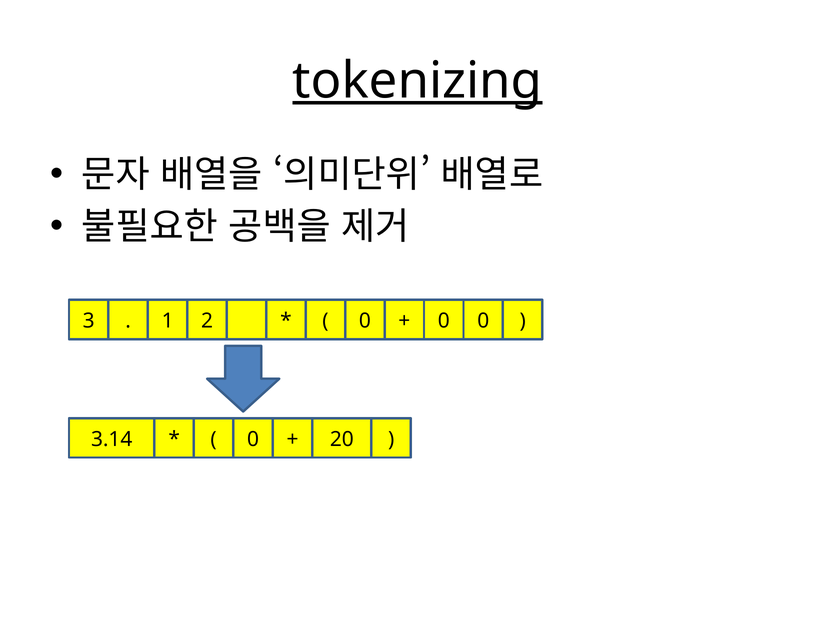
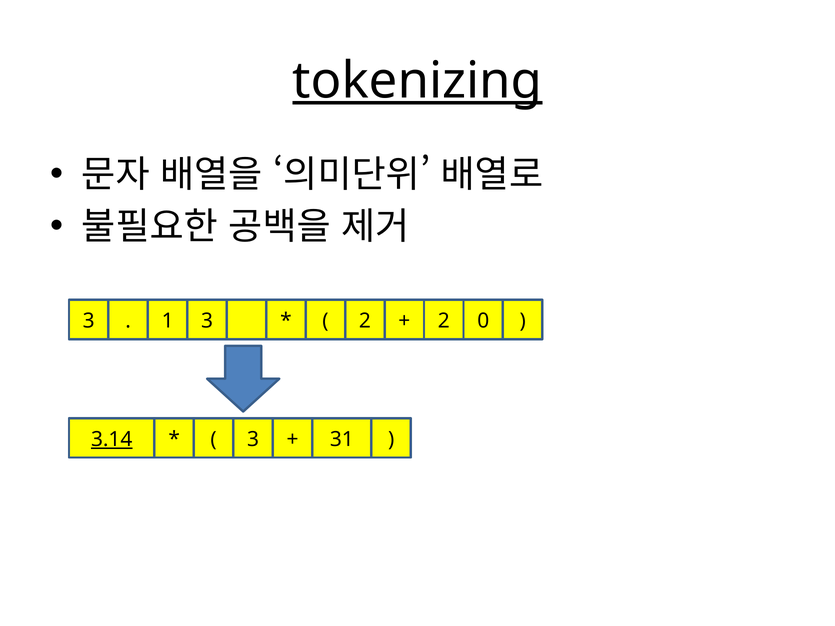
1 2: 2 -> 3
0 at (365, 321): 0 -> 2
0 at (444, 321): 0 -> 2
3.14 underline: none -> present
0 at (253, 439): 0 -> 3
20: 20 -> 31
